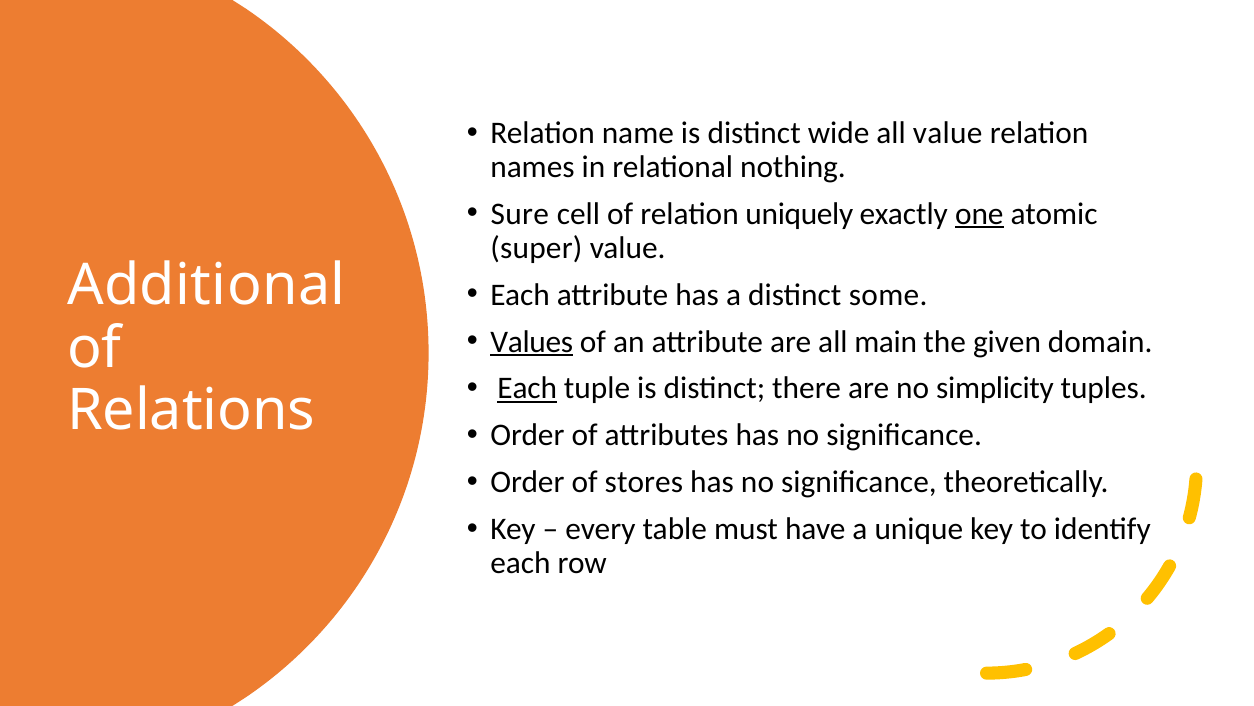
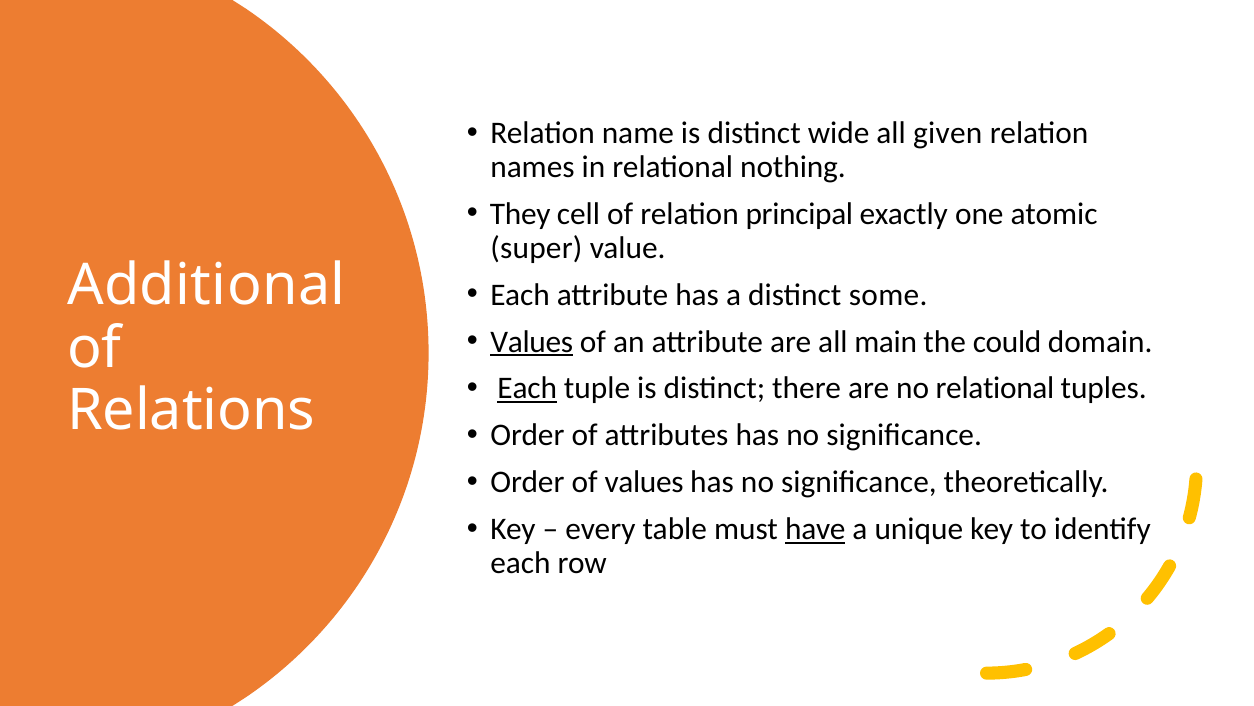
all value: value -> given
Sure: Sure -> They
uniquely: uniquely -> principal
one underline: present -> none
given: given -> could
no simplicity: simplicity -> relational
of stores: stores -> values
have underline: none -> present
